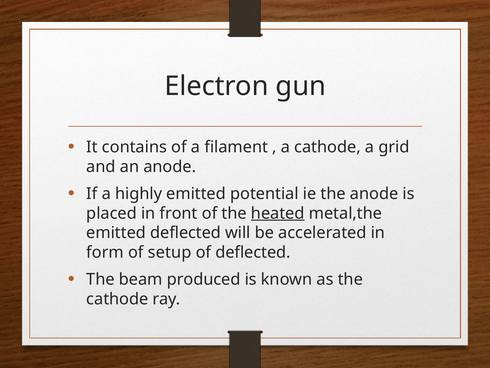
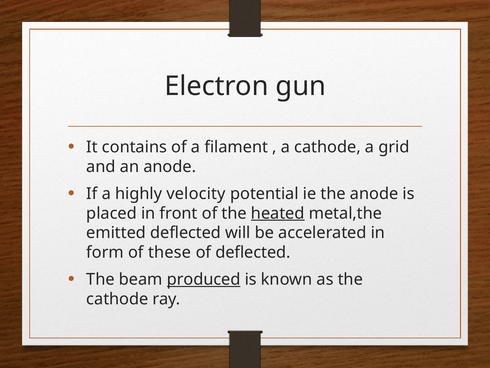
highly emitted: emitted -> velocity
setup: setup -> these
produced underline: none -> present
